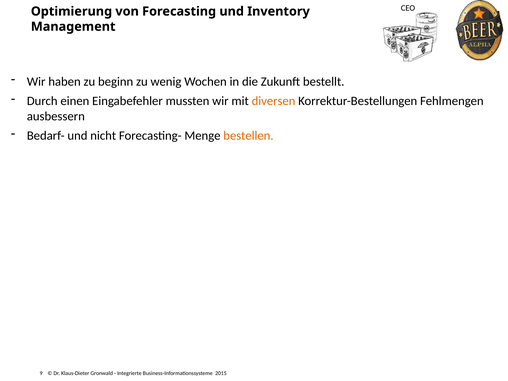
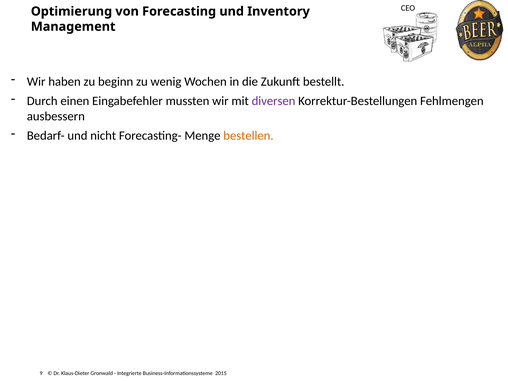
diversen colour: orange -> purple
